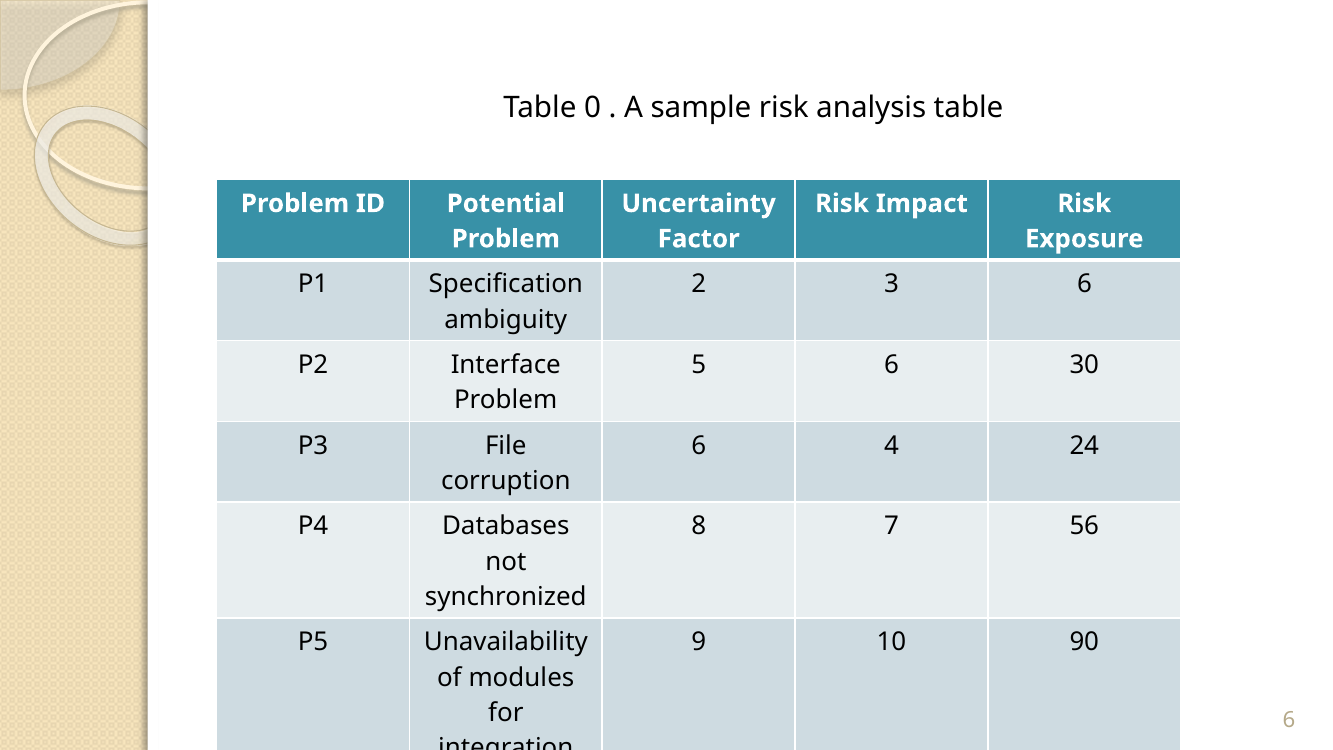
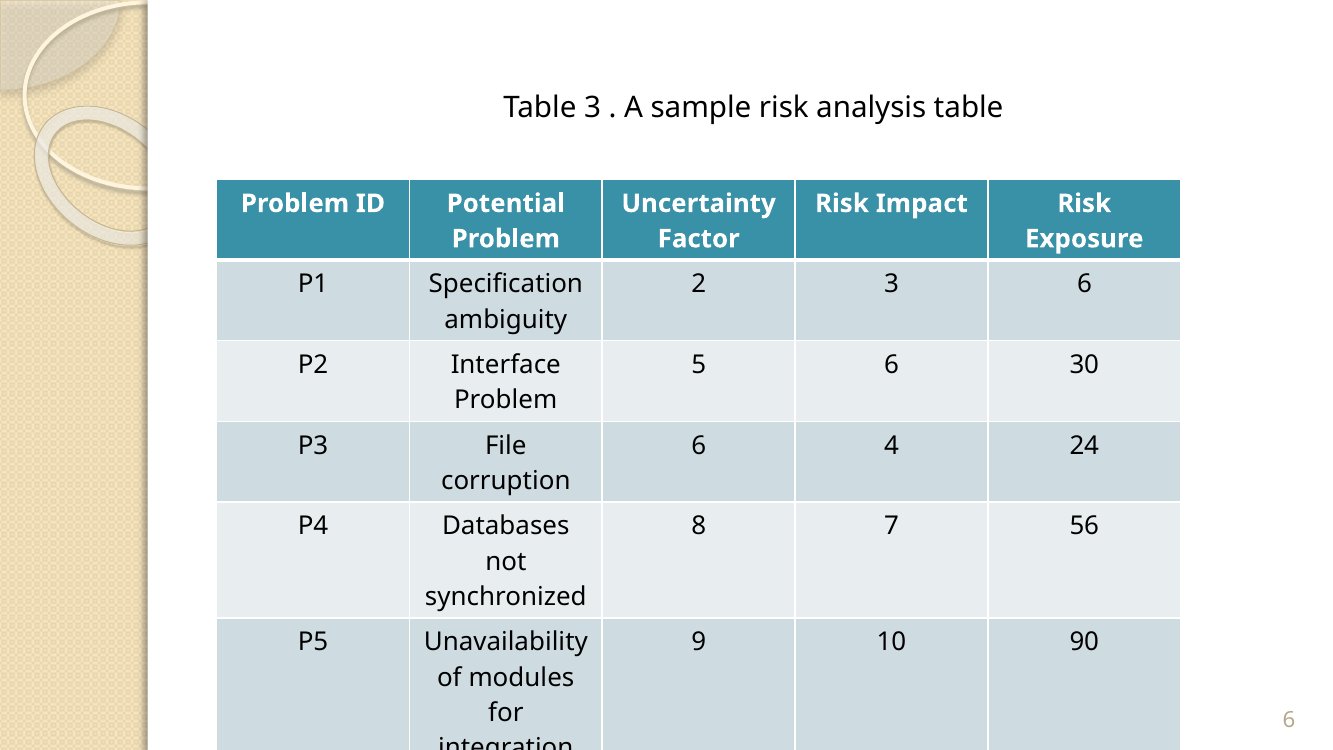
Table 0: 0 -> 3
